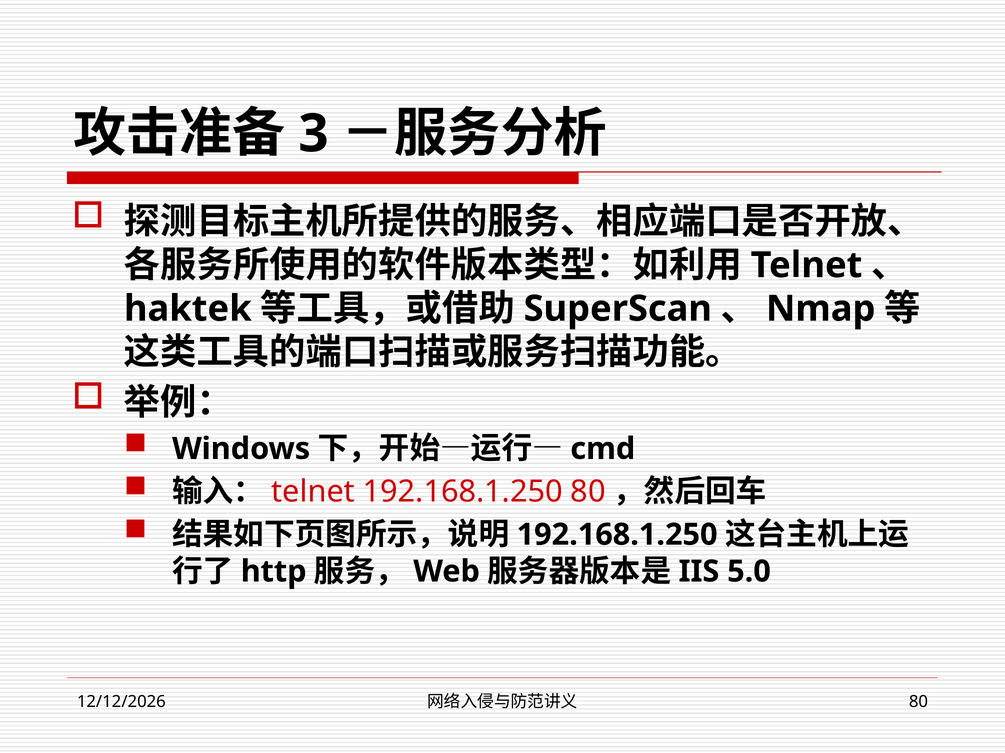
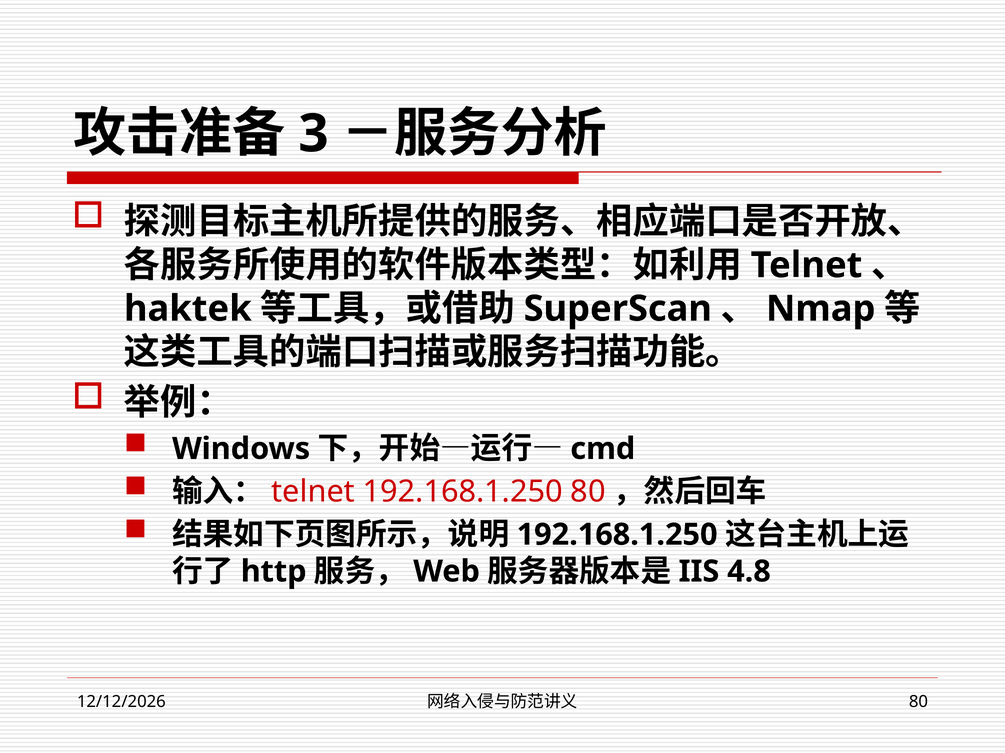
5.0: 5.0 -> 4.8
